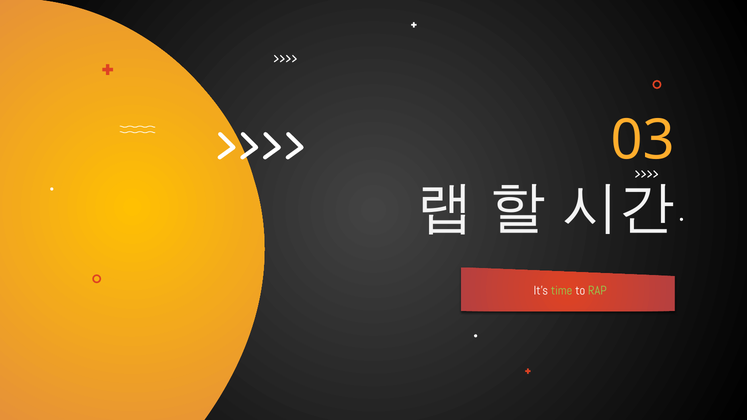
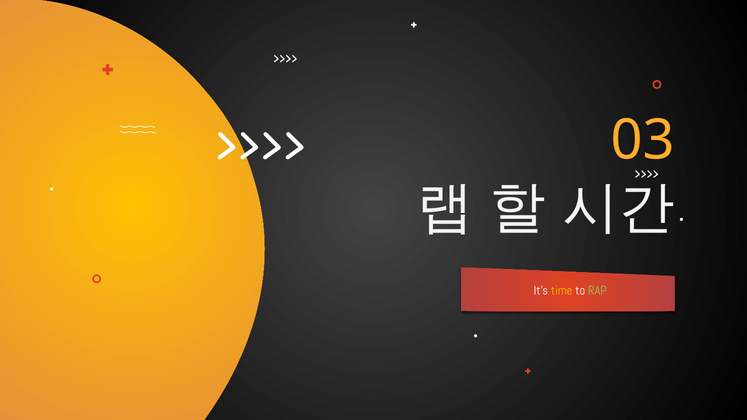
time colour: light green -> yellow
